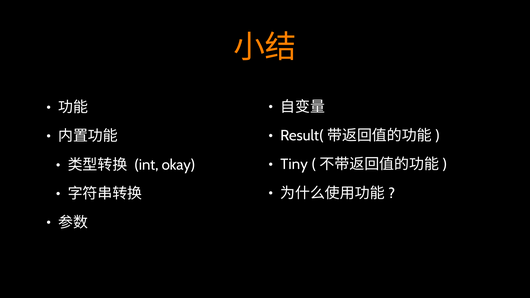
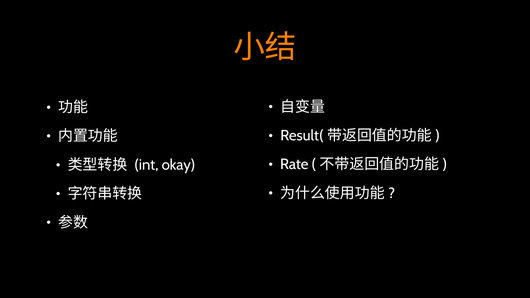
Tiny: Tiny -> Rate
